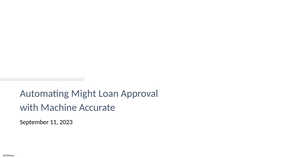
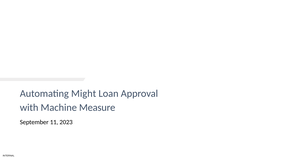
Accurate: Accurate -> Measure
